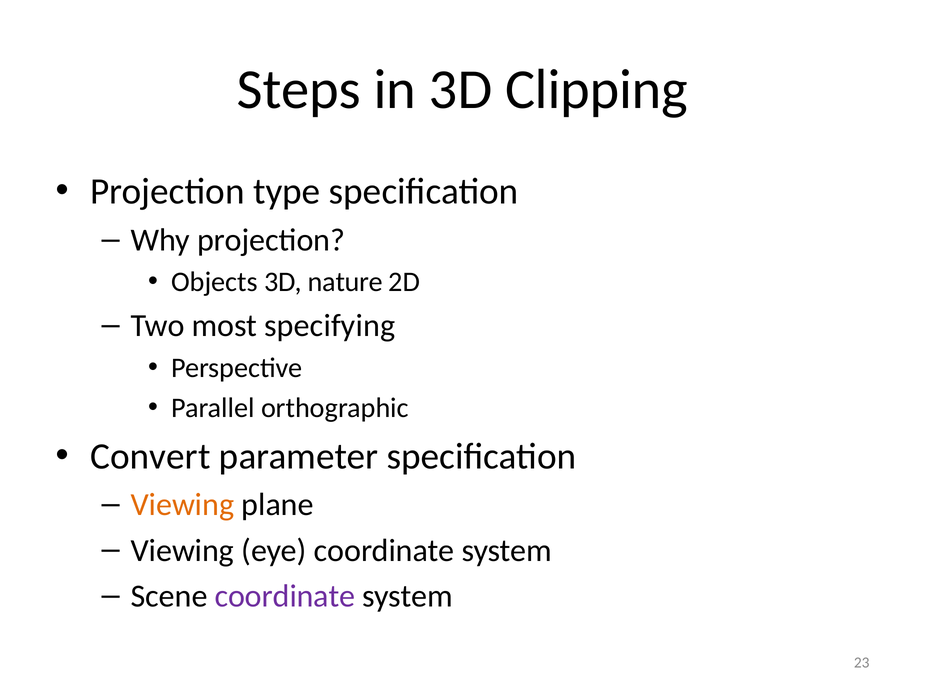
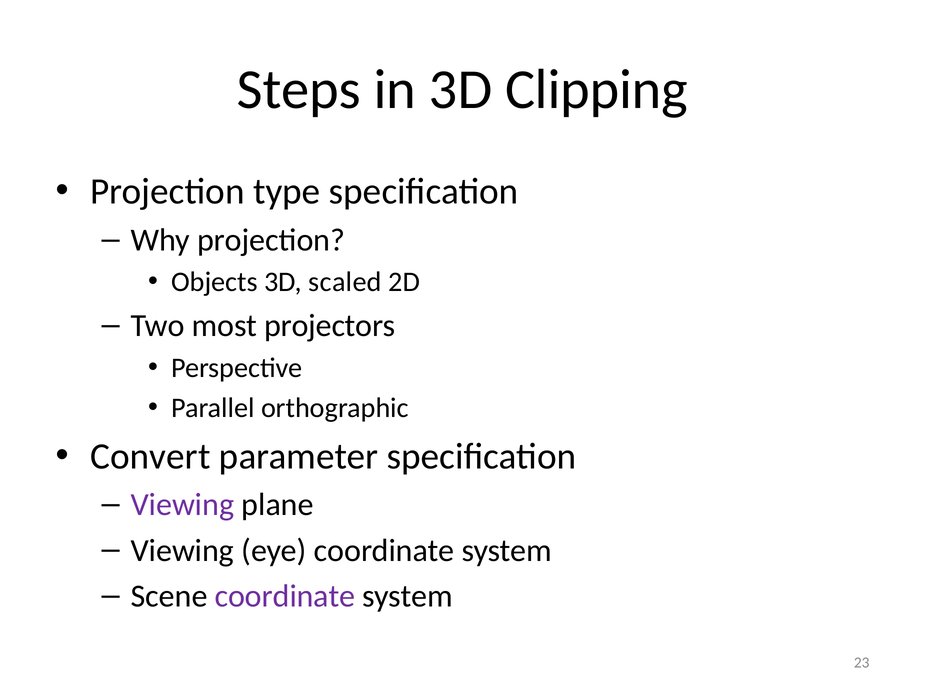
nature: nature -> scaled
specifying: specifying -> projectors
Viewing at (182, 505) colour: orange -> purple
